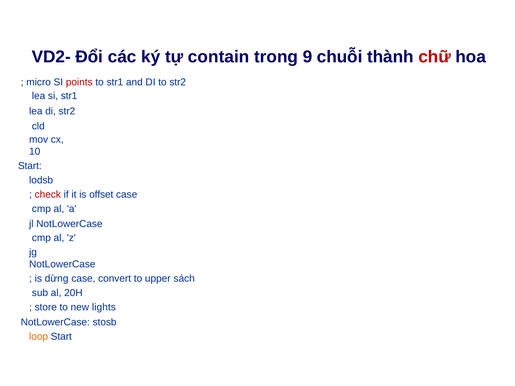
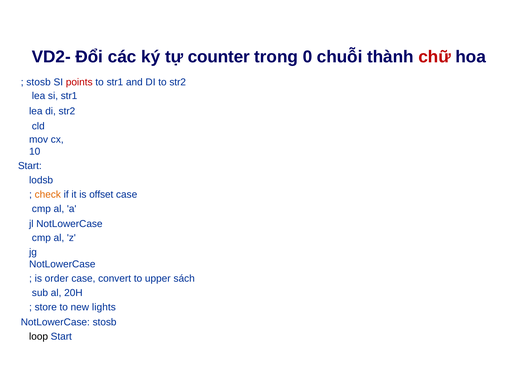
contain: contain -> counter
9: 9 -> 0
micro at (39, 82): micro -> stosb
check colour: red -> orange
dừng: dừng -> order
loop colour: orange -> black
